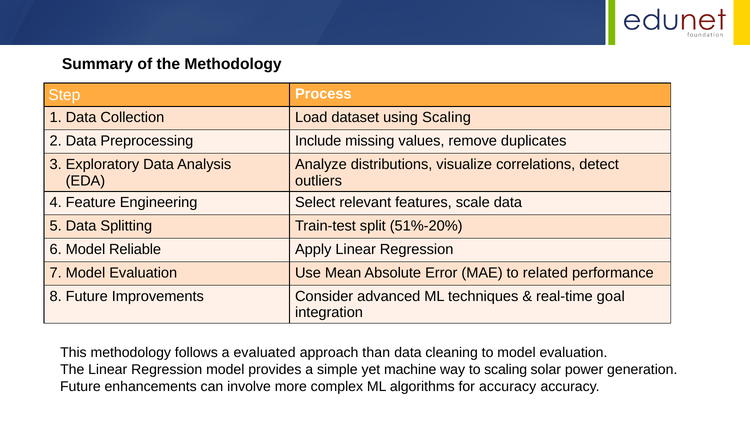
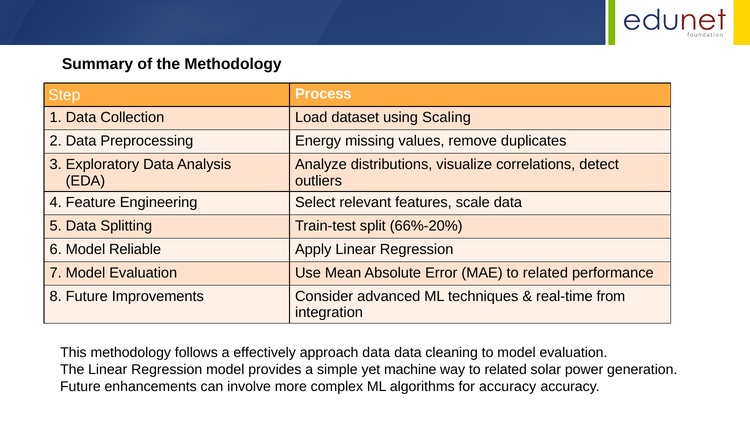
Include: Include -> Energy
51%-20%: 51%-20% -> 66%-20%
goal: goal -> from
evaluated: evaluated -> effectively
approach than: than -> data
way to scaling: scaling -> related
